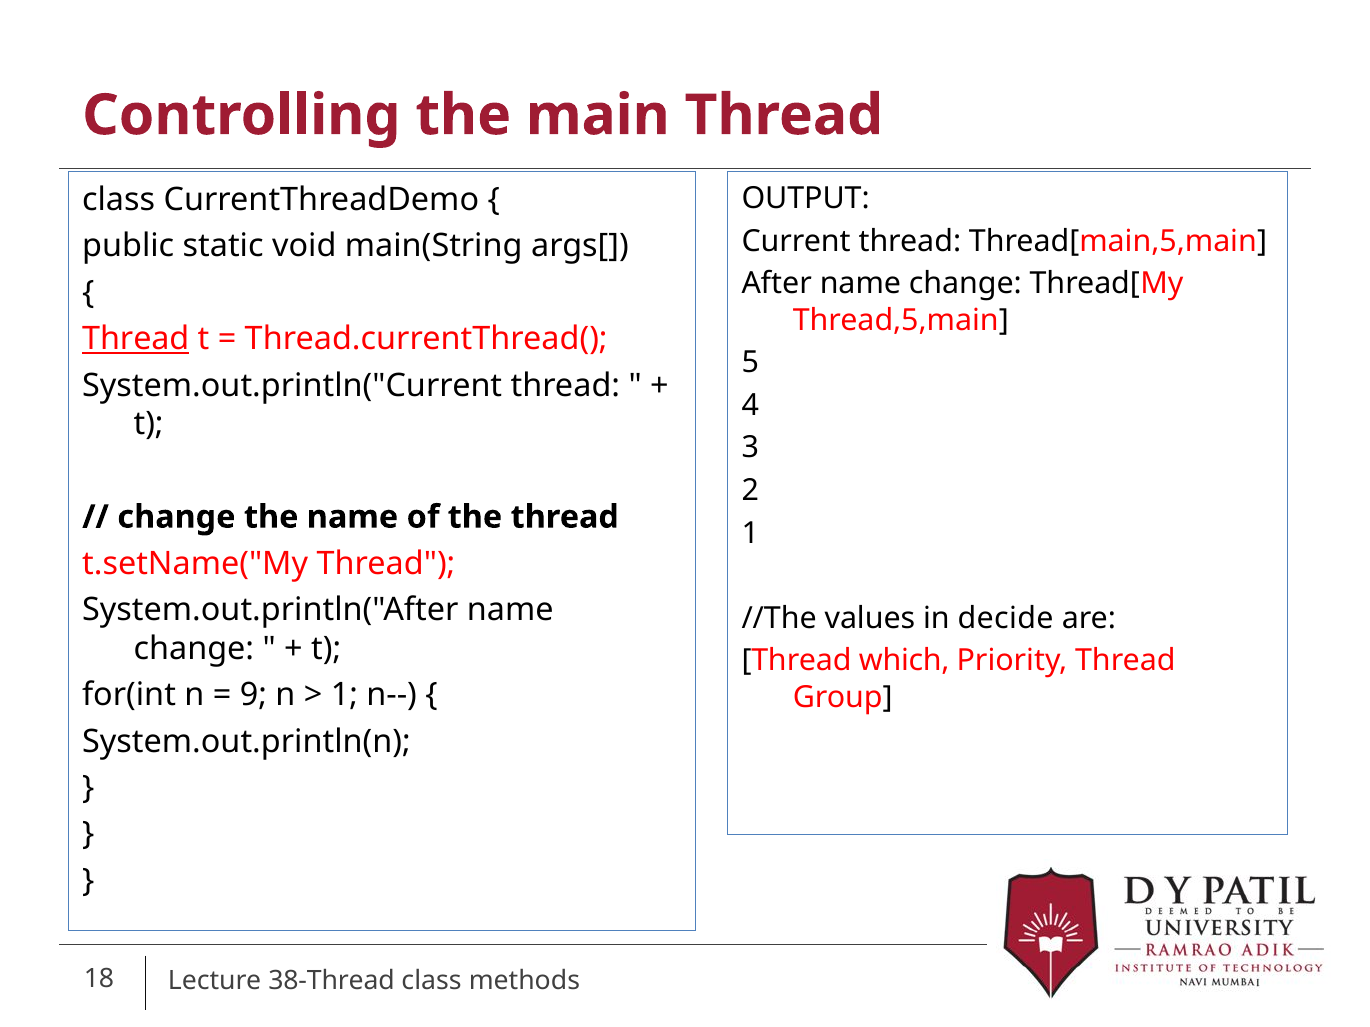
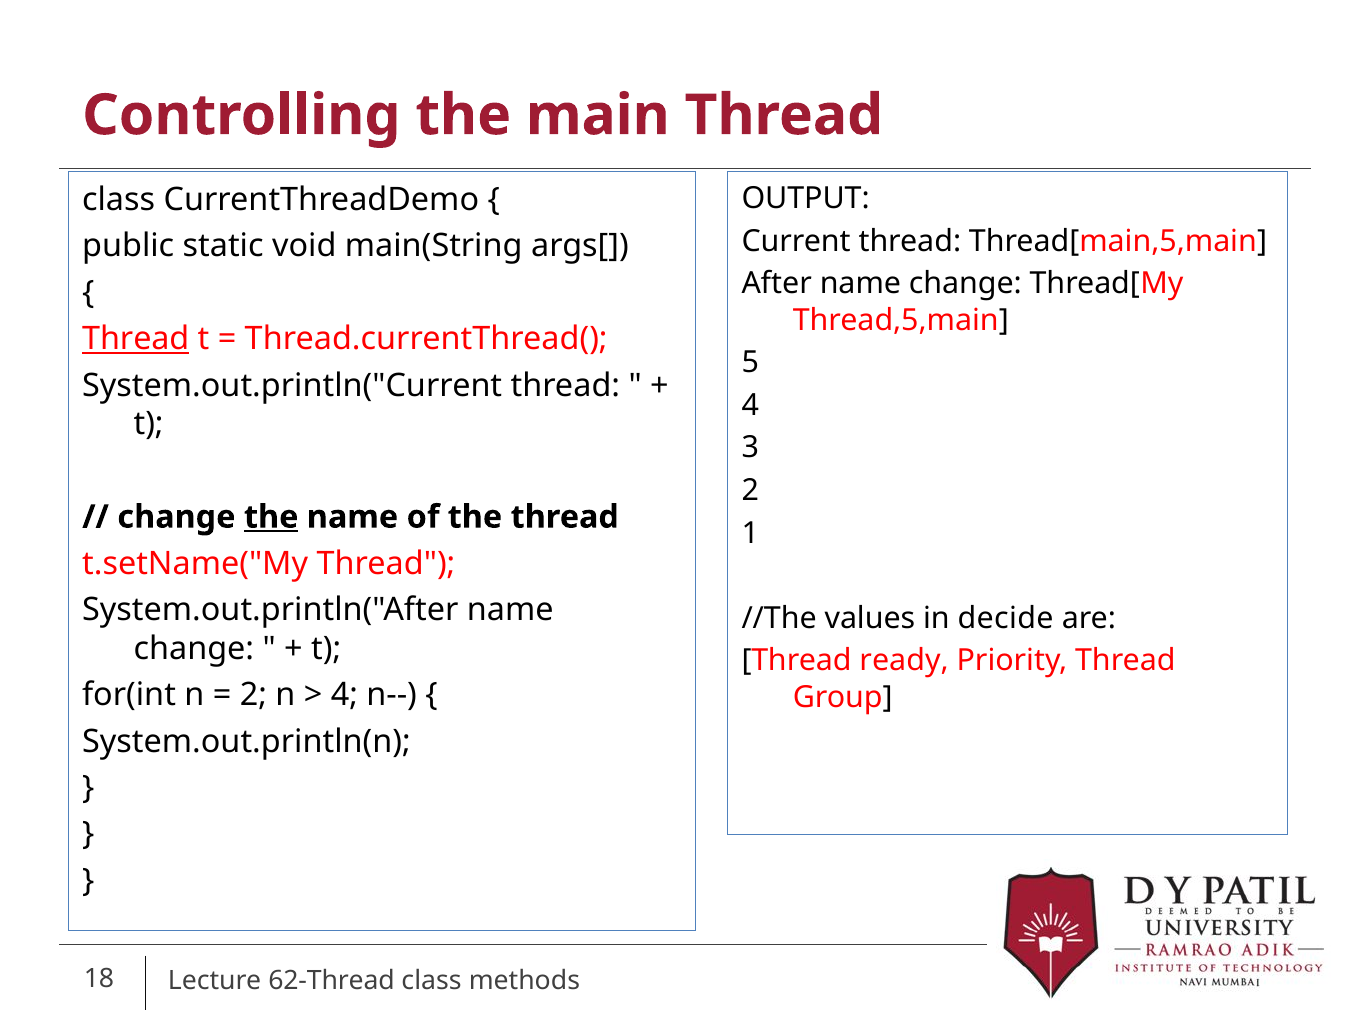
the at (271, 517) underline: none -> present
which: which -> ready
9 at (253, 695): 9 -> 2
1 at (344, 695): 1 -> 4
38-Thread: 38-Thread -> 62-Thread
